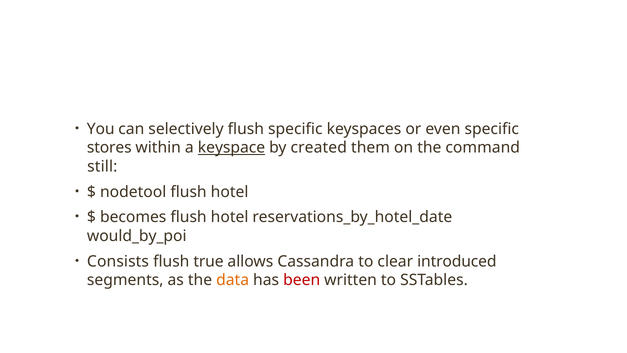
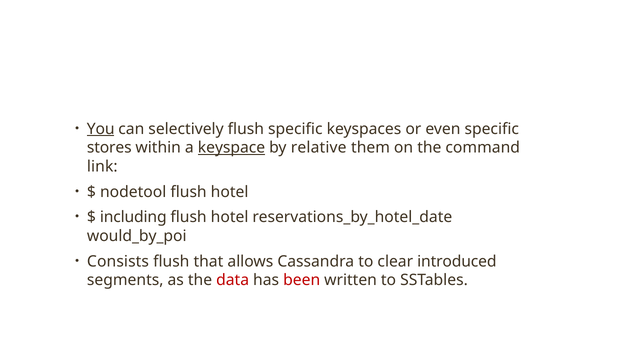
You underline: none -> present
created: created -> relative
still: still -> link
becomes: becomes -> including
true: true -> that
data colour: orange -> red
